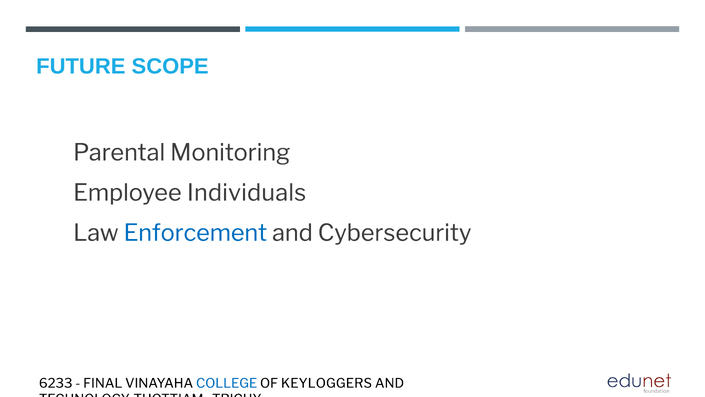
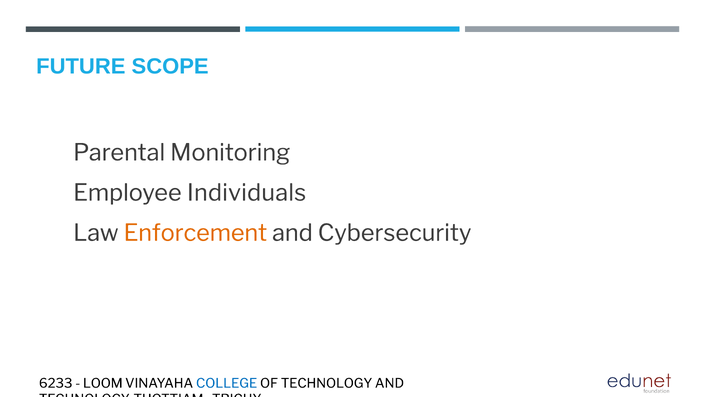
Enforcement colour: blue -> orange
FINAL: FINAL -> LOOM
OF KEYLOGGERS: KEYLOGGERS -> TECHNOLOGY
